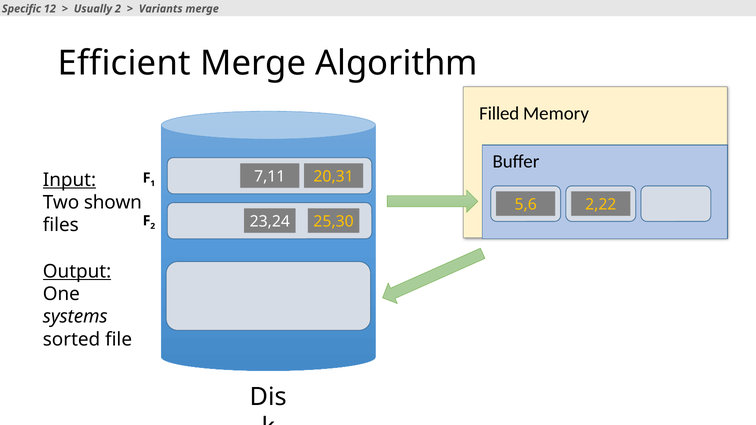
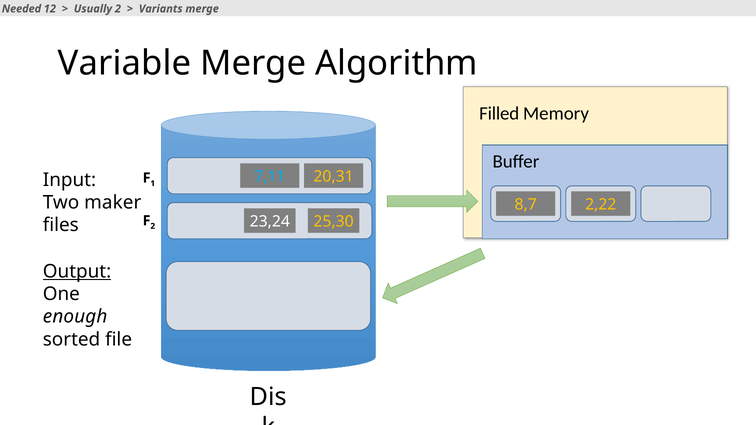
Specific: Specific -> Needed
Efficient: Efficient -> Variable
7,11 colour: white -> light blue
Input underline: present -> none
shown: shown -> maker
5,6: 5,6 -> 8,7
systems: systems -> enough
